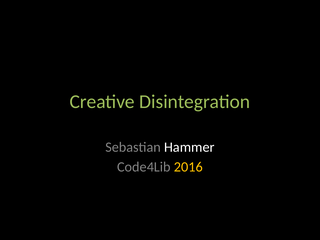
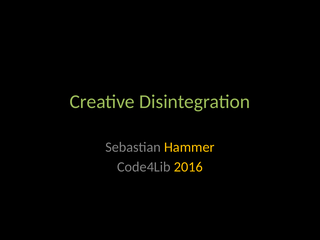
Hammer colour: white -> yellow
